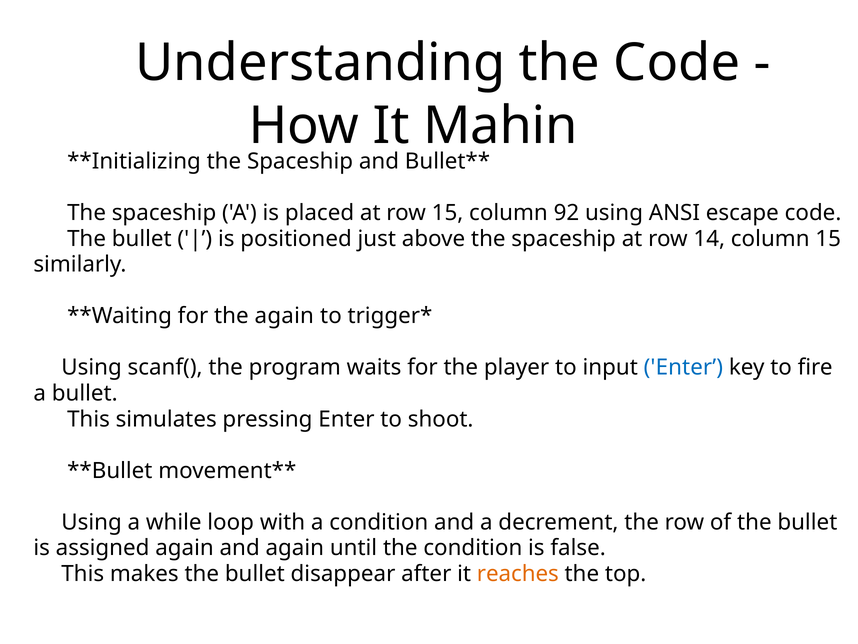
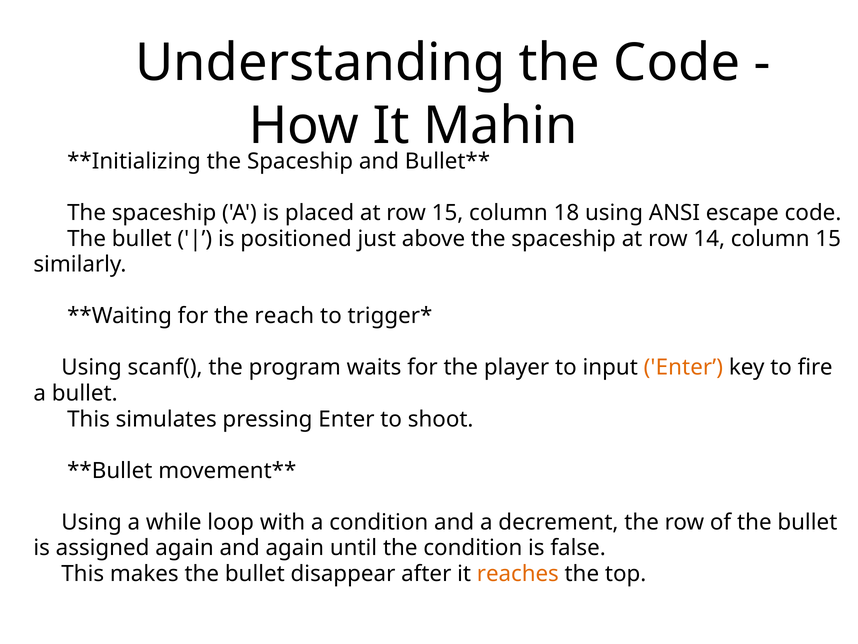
92: 92 -> 18
the again: again -> reach
Enter at (683, 367) colour: blue -> orange
